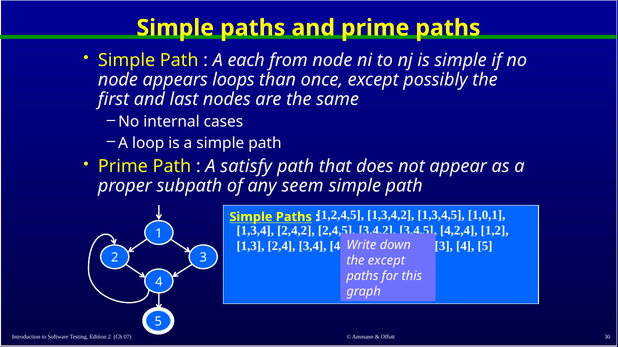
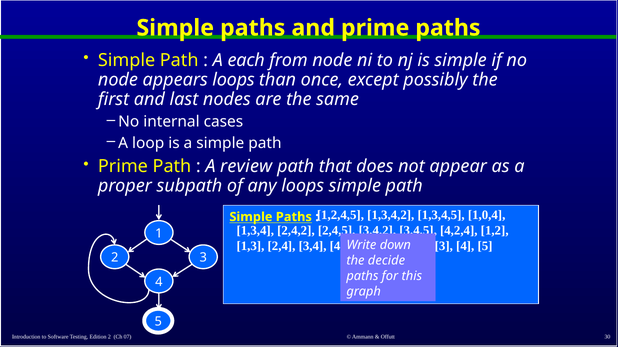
satisfy: satisfy -> review
any seem: seem -> loops
1,0,1: 1,0,1 -> 1,0,4
the except: except -> decide
